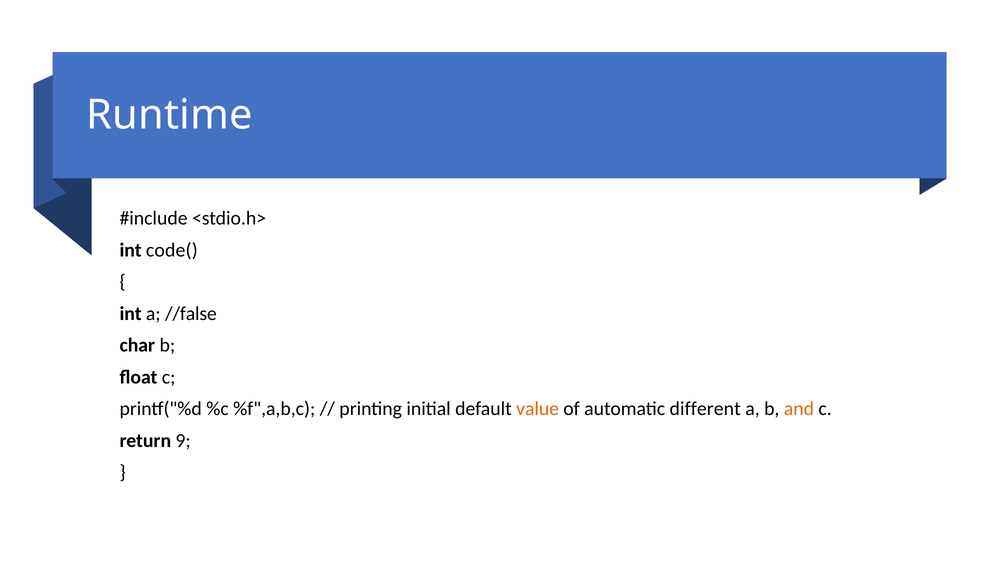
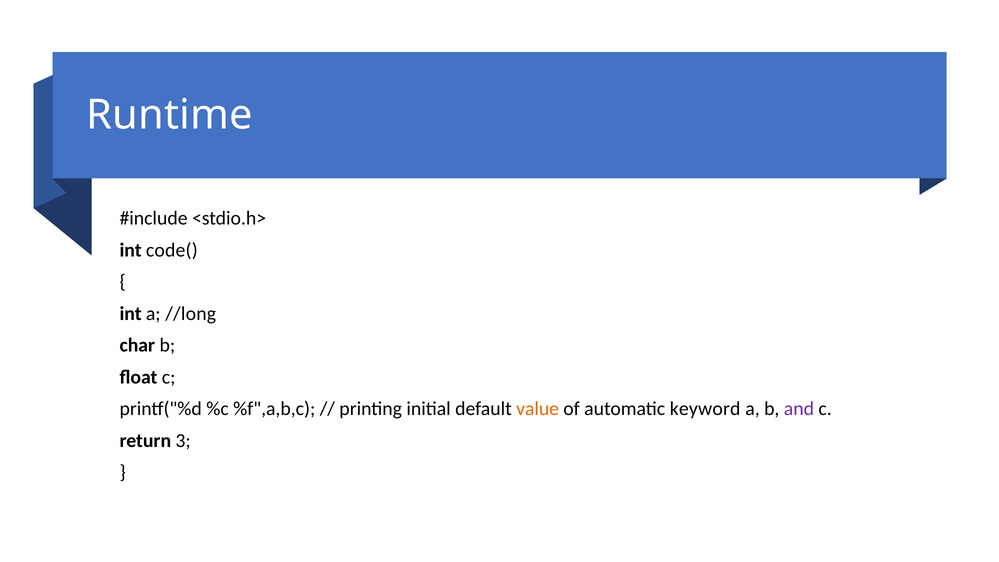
//false: //false -> //long
different: different -> keyword
and colour: orange -> purple
9: 9 -> 3
